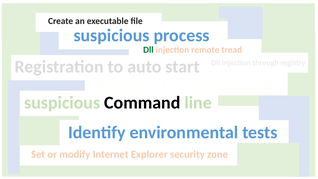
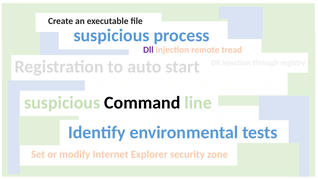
Dll at (148, 50) colour: green -> purple
